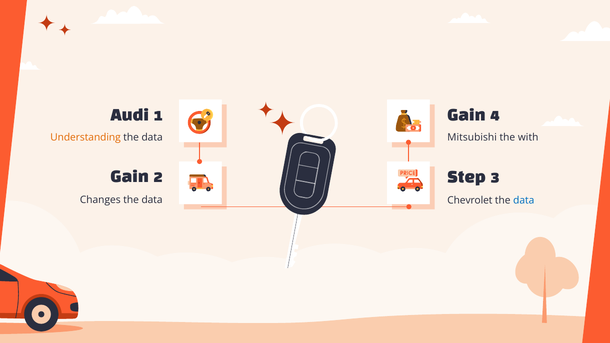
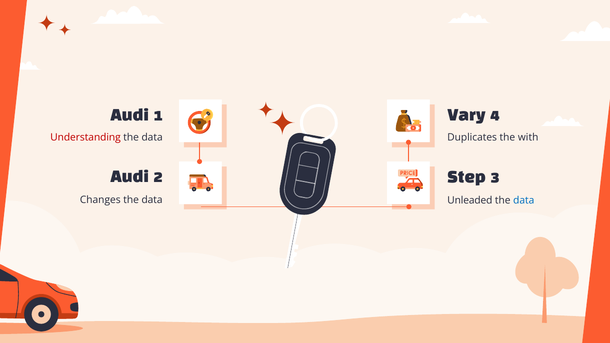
Gain at (466, 116): Gain -> Vary
Understanding colour: orange -> red
Mitsubishi: Mitsubishi -> Duplicates
Gain at (130, 177): Gain -> Audi
Chevrolet: Chevrolet -> Unleaded
